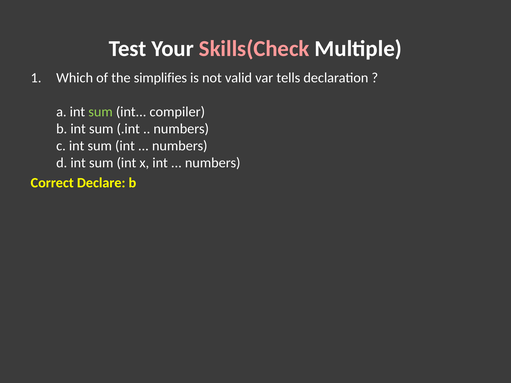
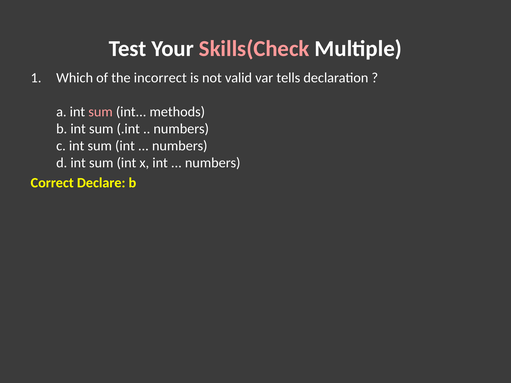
simplifies: simplifies -> incorrect
sum at (101, 112) colour: light green -> pink
compiler: compiler -> methods
